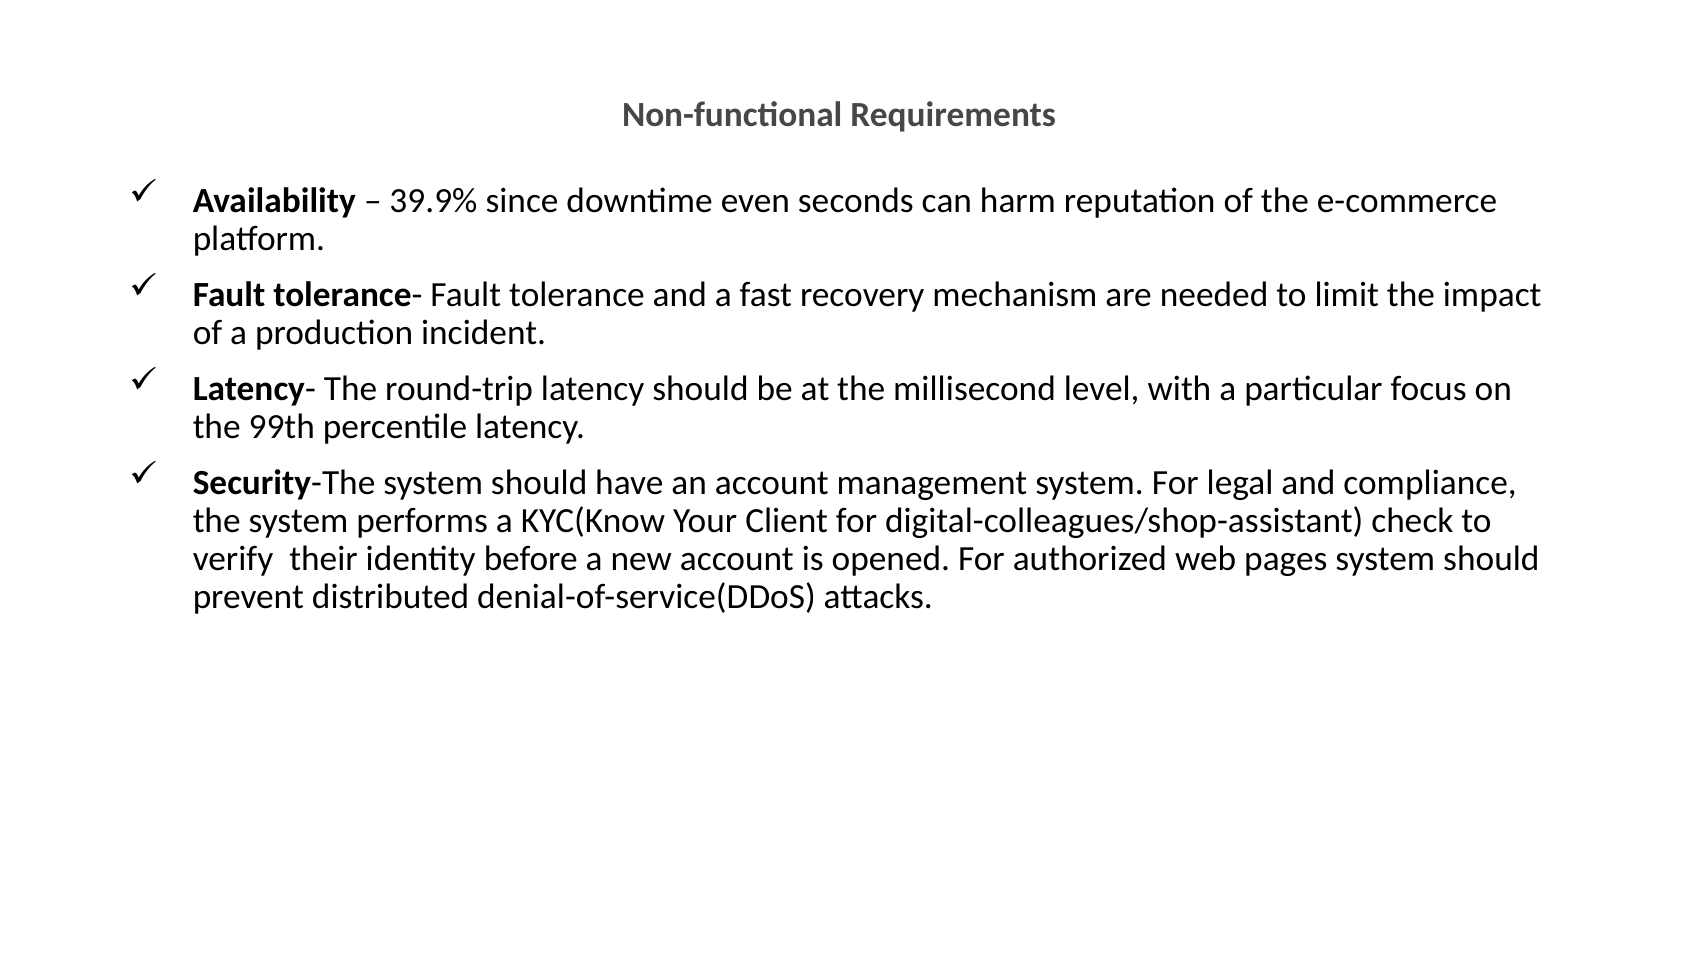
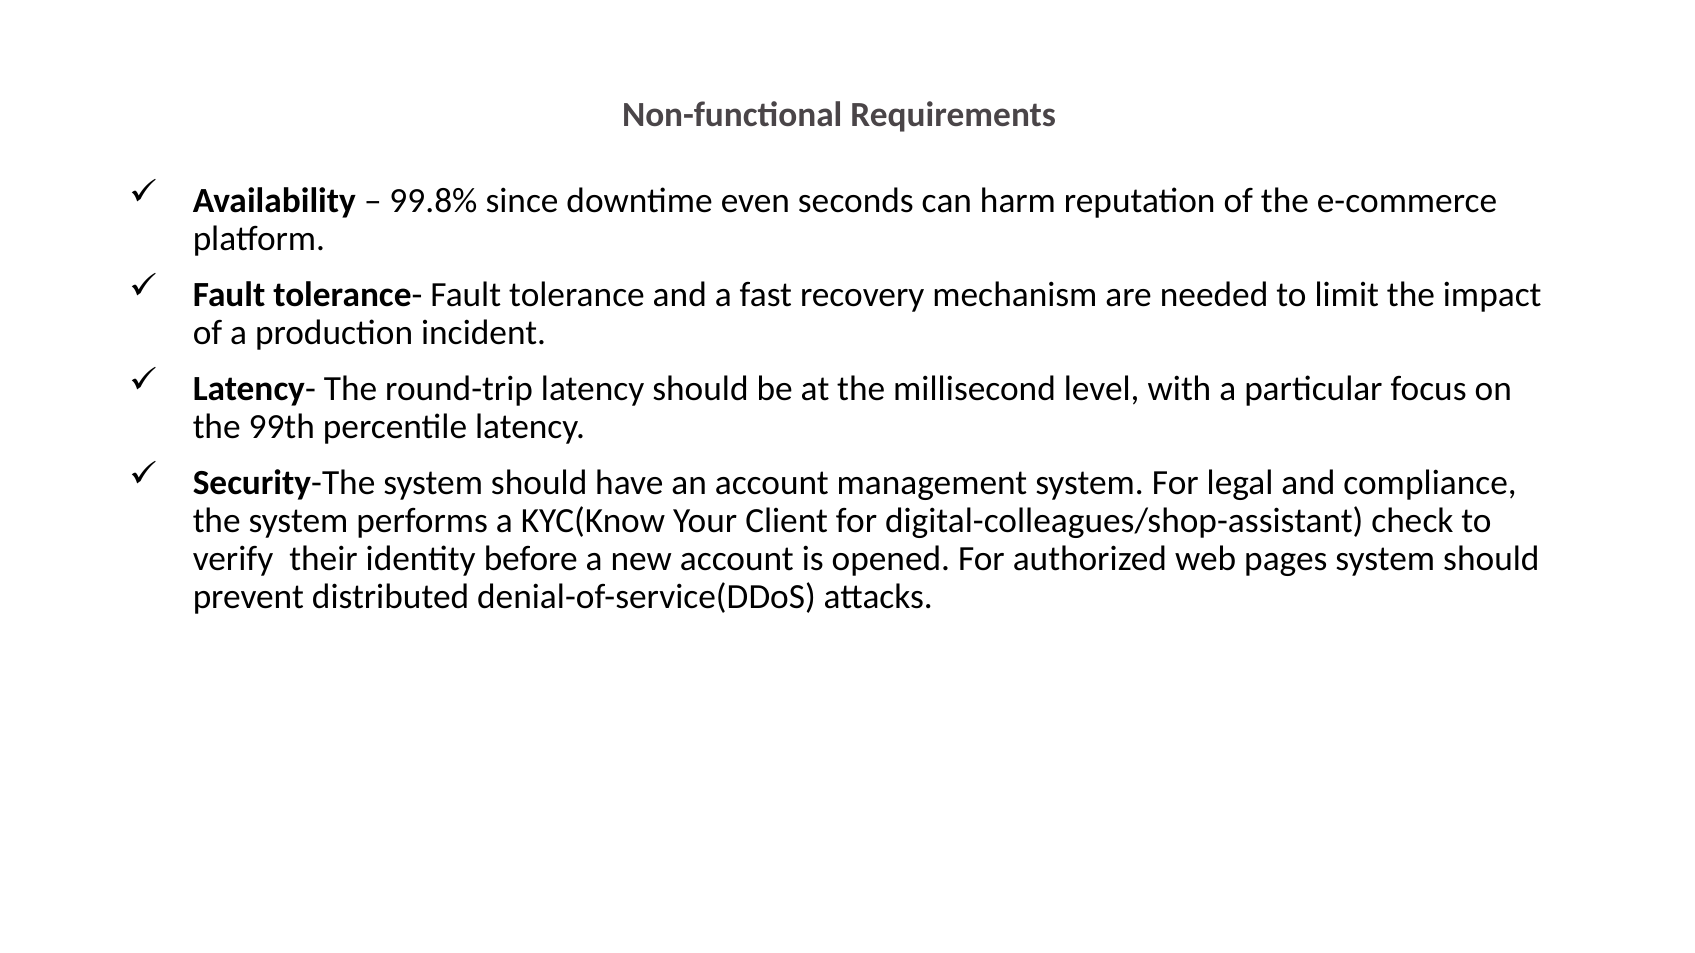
39.9%: 39.9% -> 99.8%
